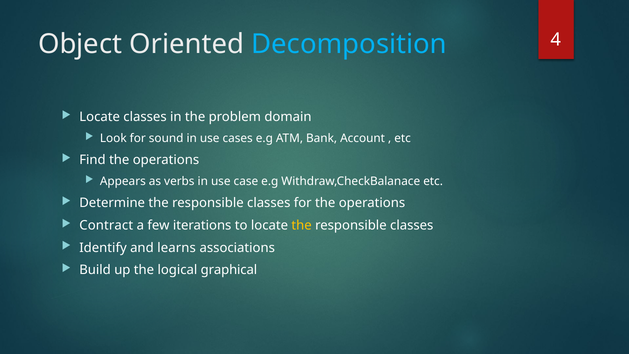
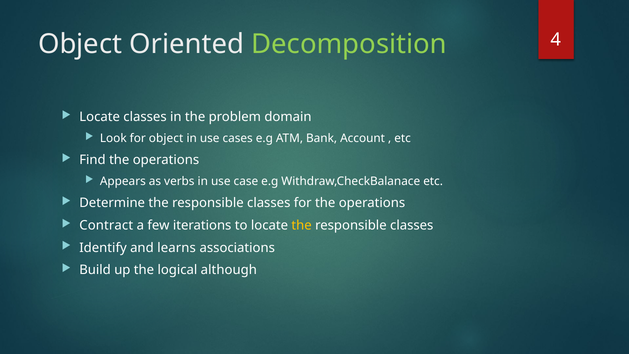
Decomposition colour: light blue -> light green
for sound: sound -> object
graphical: graphical -> although
